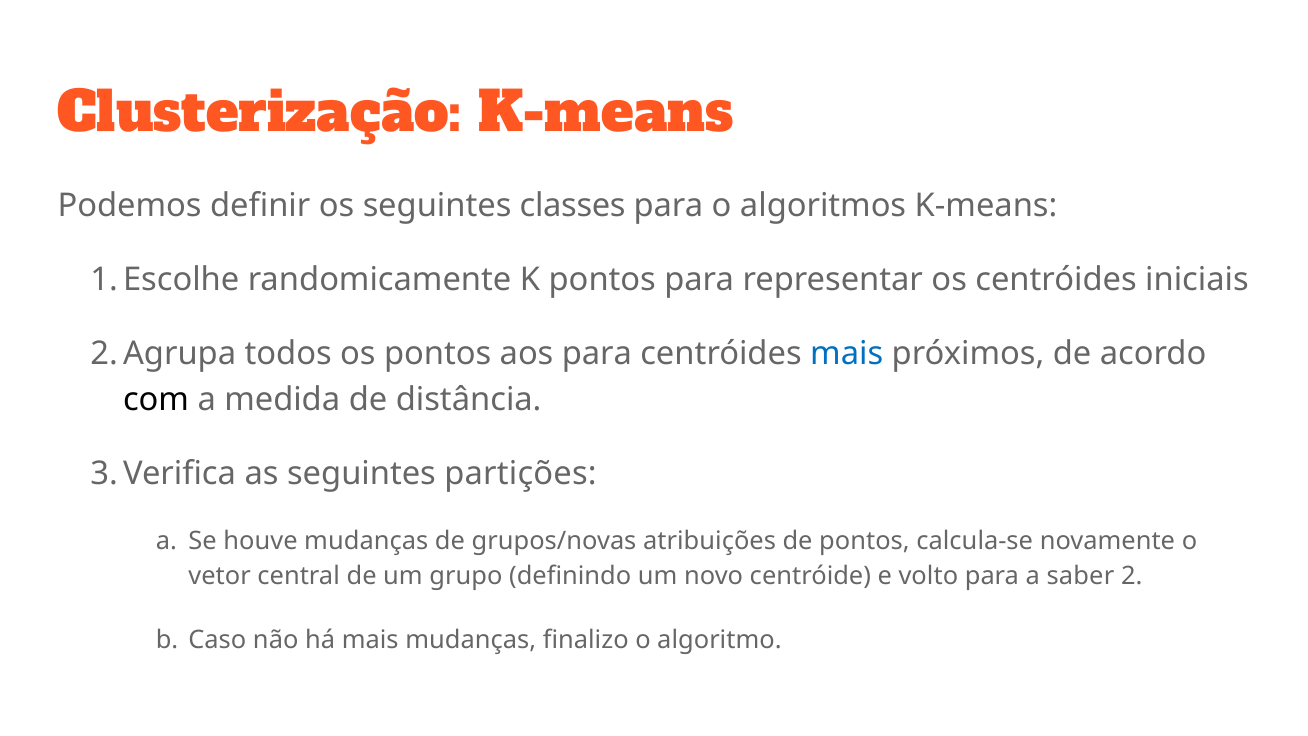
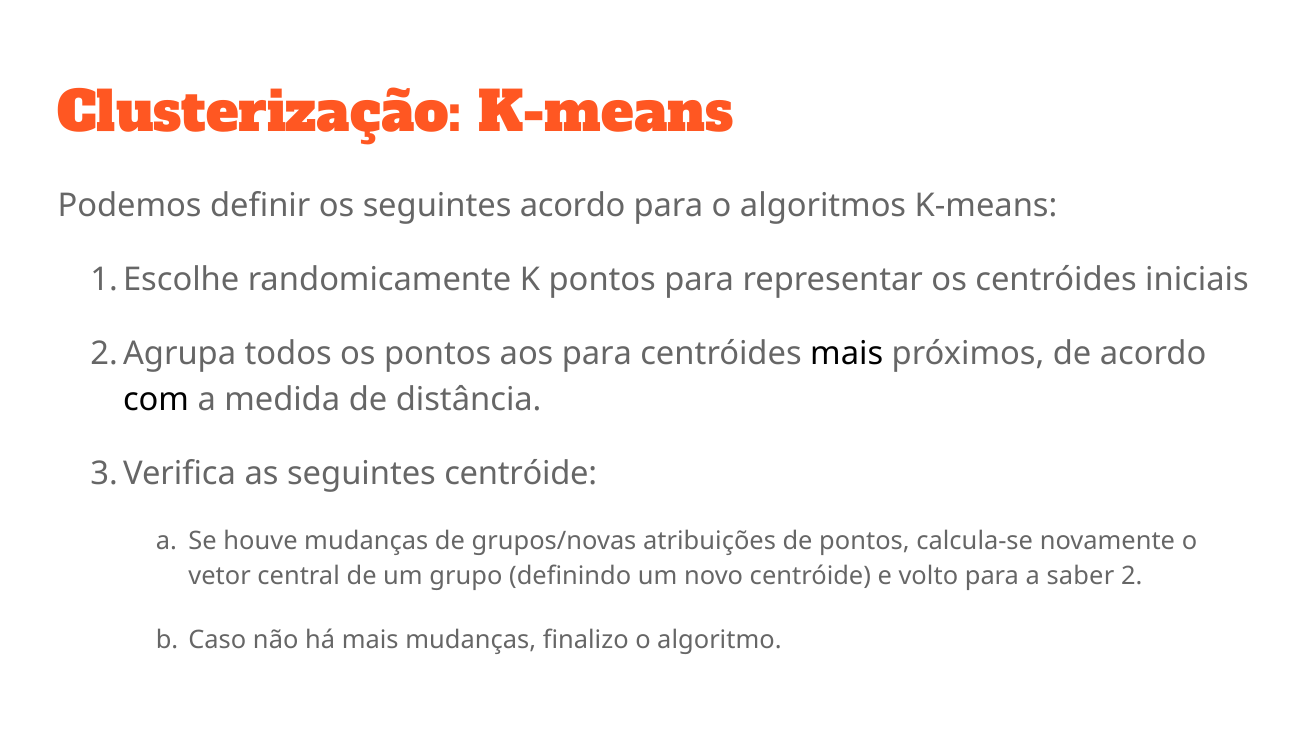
seguintes classes: classes -> acordo
mais at (847, 354) colour: blue -> black
seguintes partições: partições -> centróide
